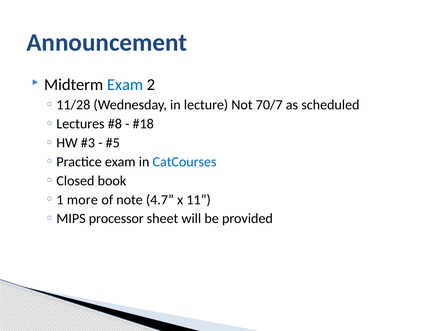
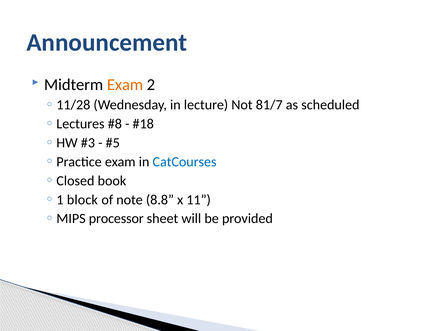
Exam at (125, 85) colour: blue -> orange
70/7: 70/7 -> 81/7
more: more -> block
4.7: 4.7 -> 8.8
